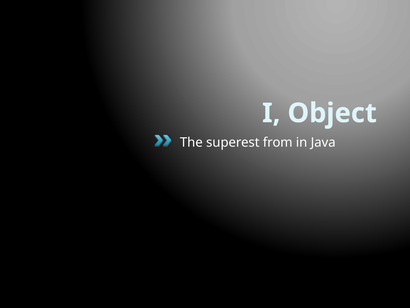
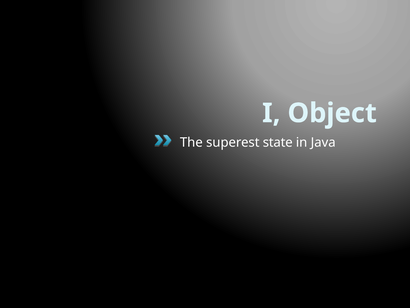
from: from -> state
